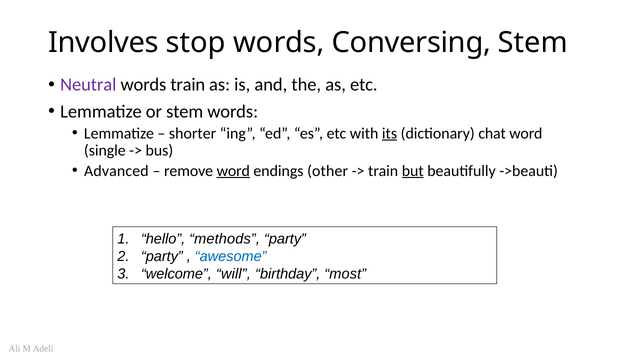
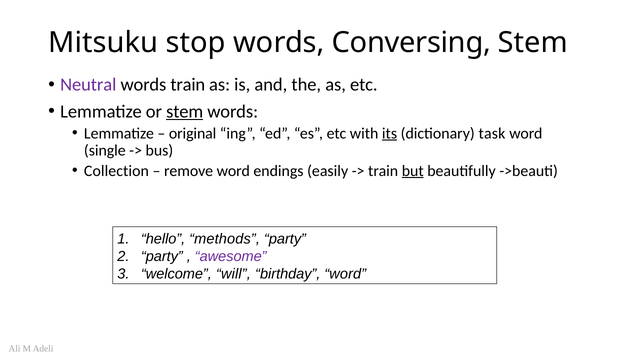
Involves: Involves -> Mitsuku
stem at (185, 111) underline: none -> present
shorter: shorter -> original
chat: chat -> task
Advanced: Advanced -> Collection
word at (233, 171) underline: present -> none
other: other -> easily
awesome colour: blue -> purple
birthday most: most -> word
